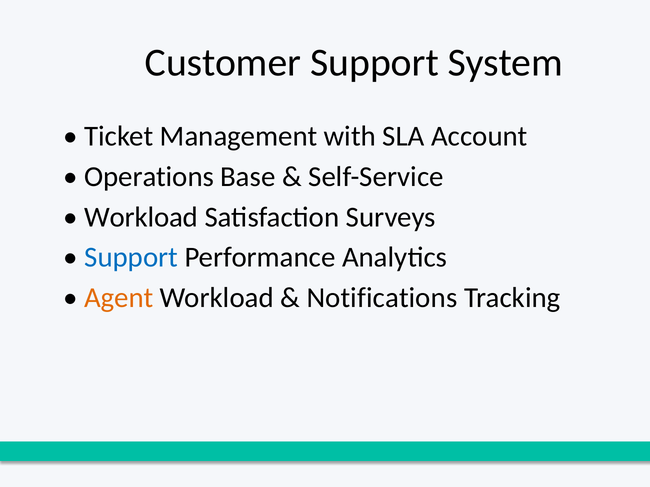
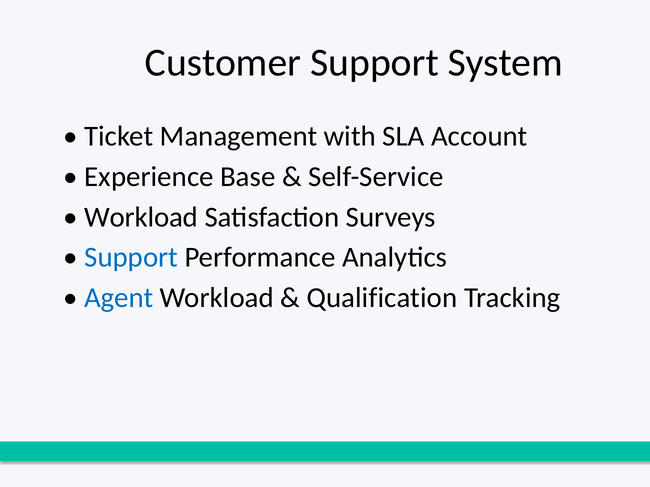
Operations: Operations -> Experience
Agent colour: orange -> blue
Notifications: Notifications -> Qualification
